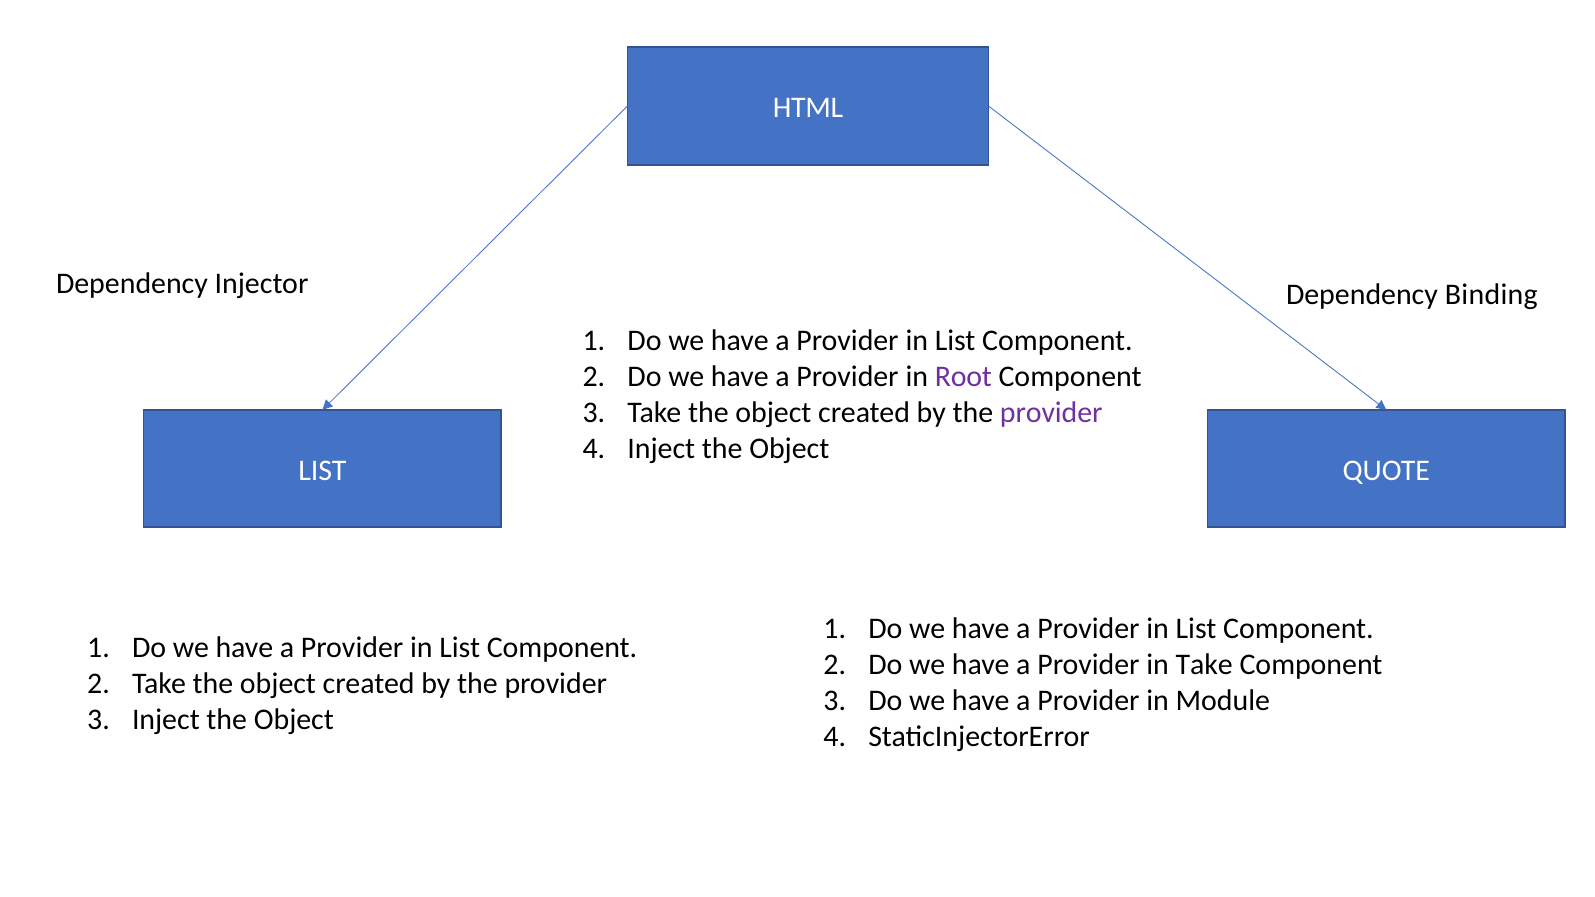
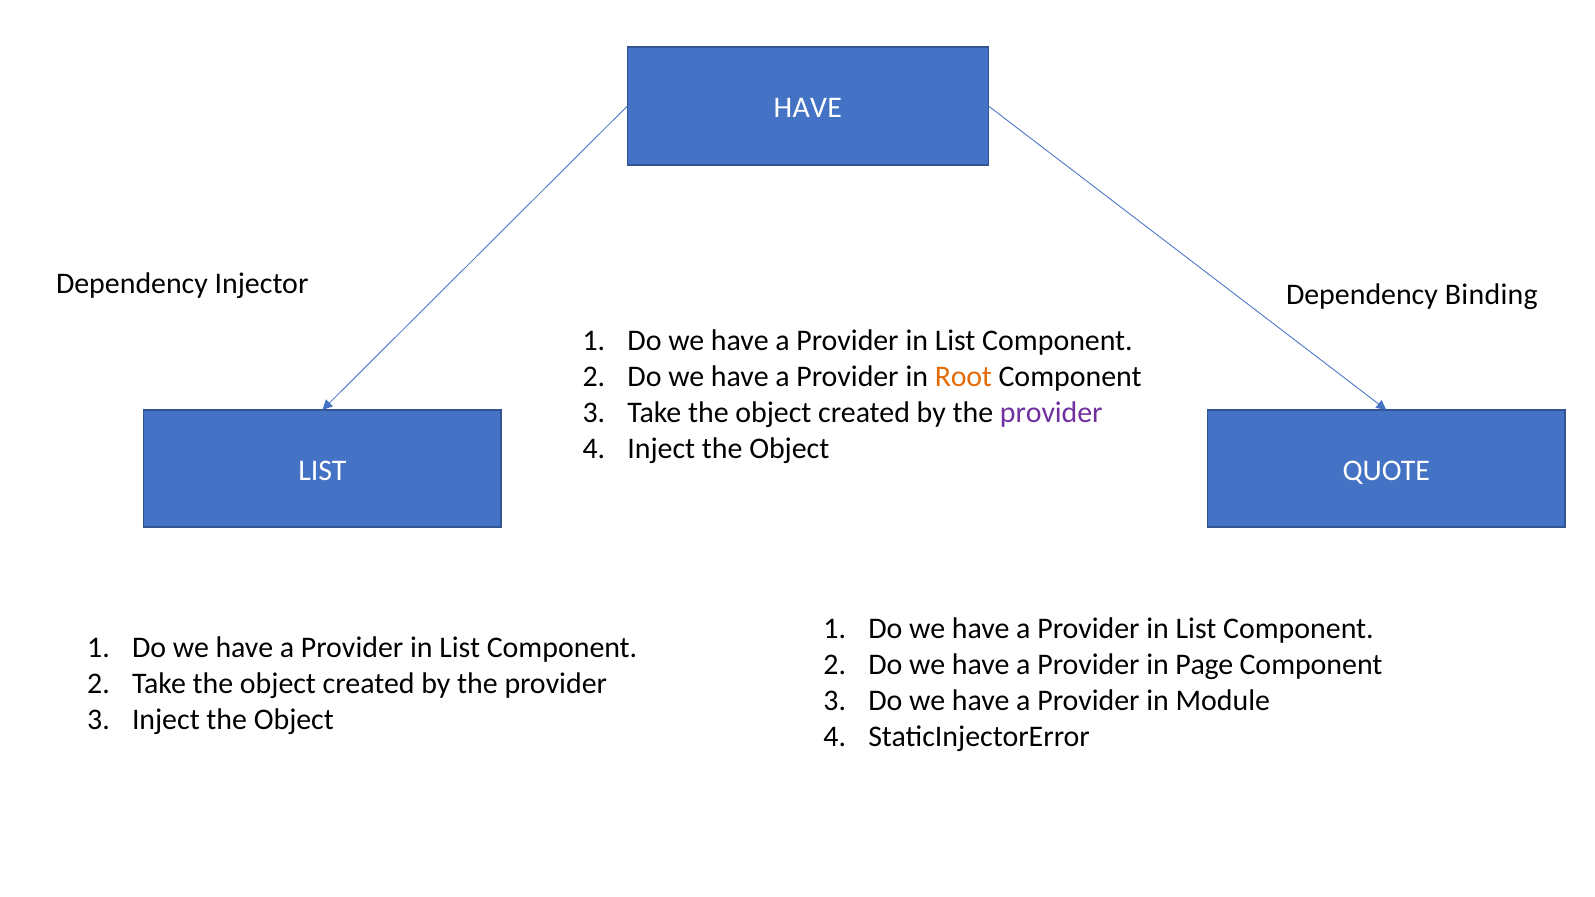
HTML at (808, 108): HTML -> HAVE
Root colour: purple -> orange
in Take: Take -> Page
